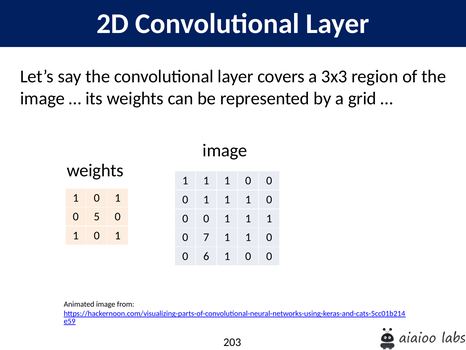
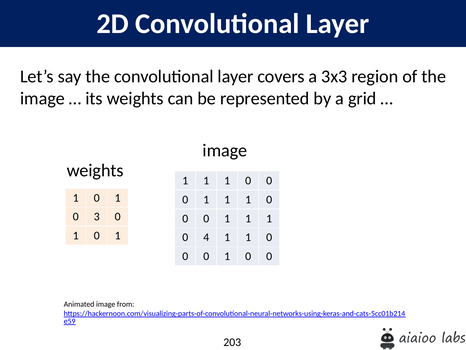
5: 5 -> 3
7: 7 -> 4
6 at (206, 256): 6 -> 0
